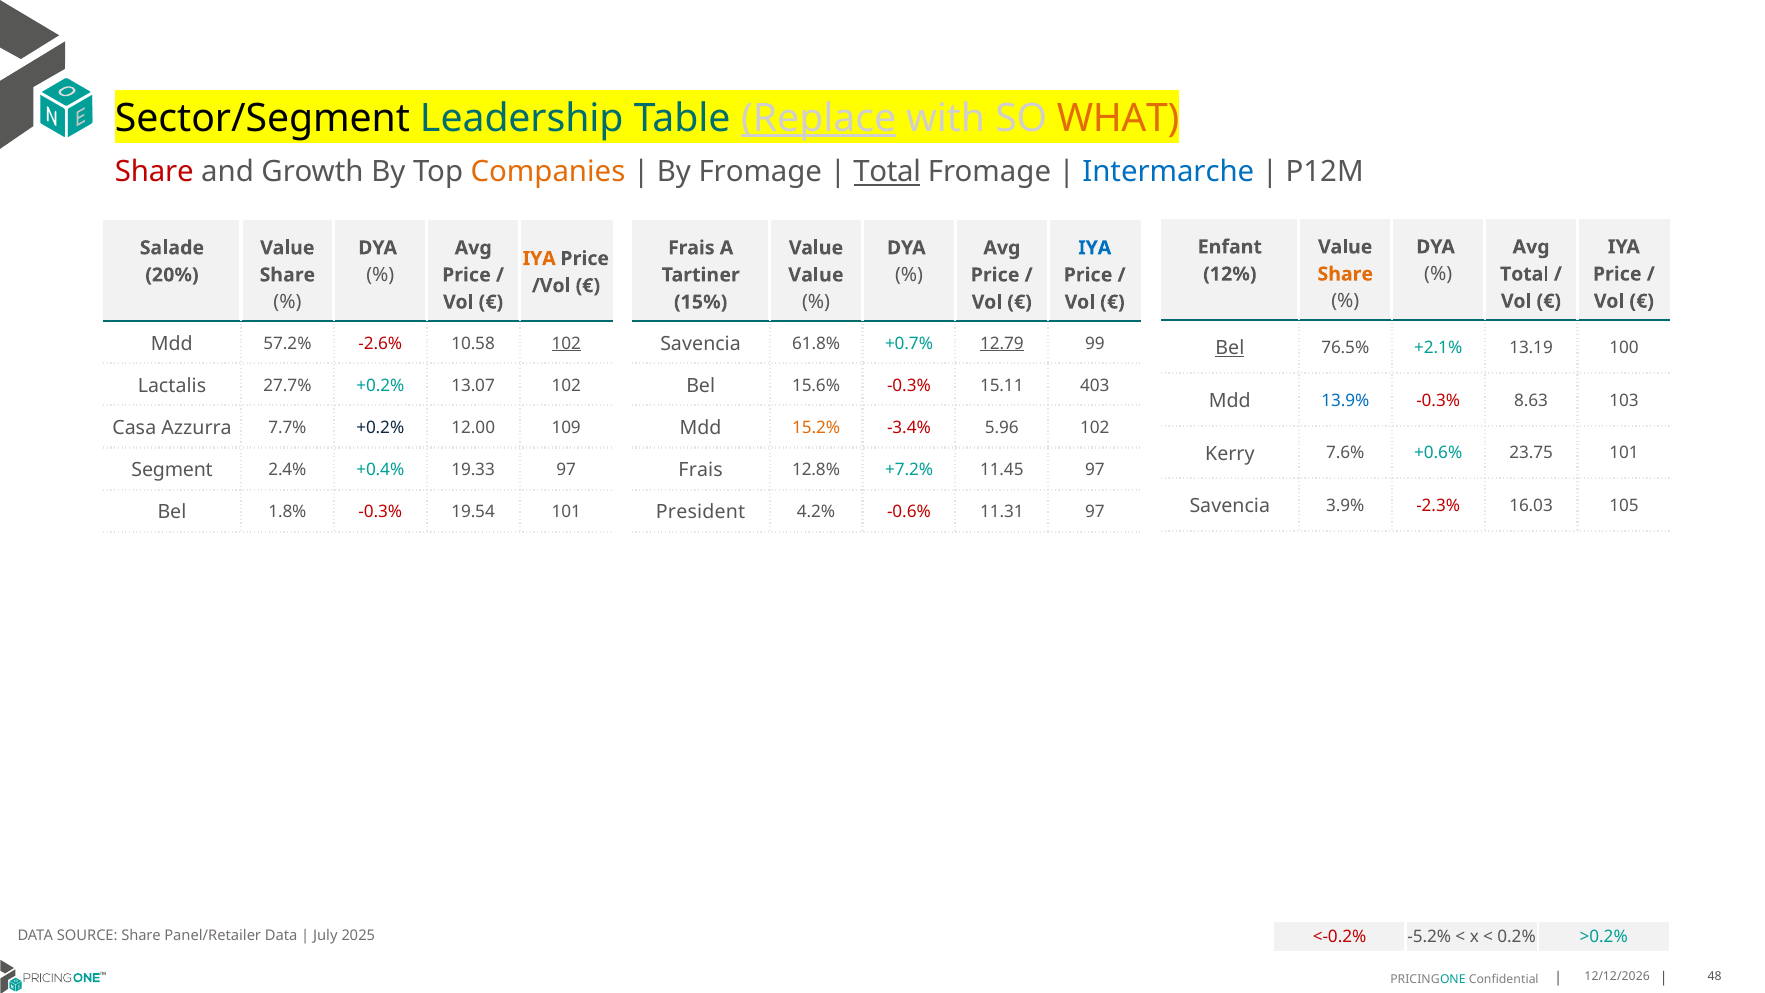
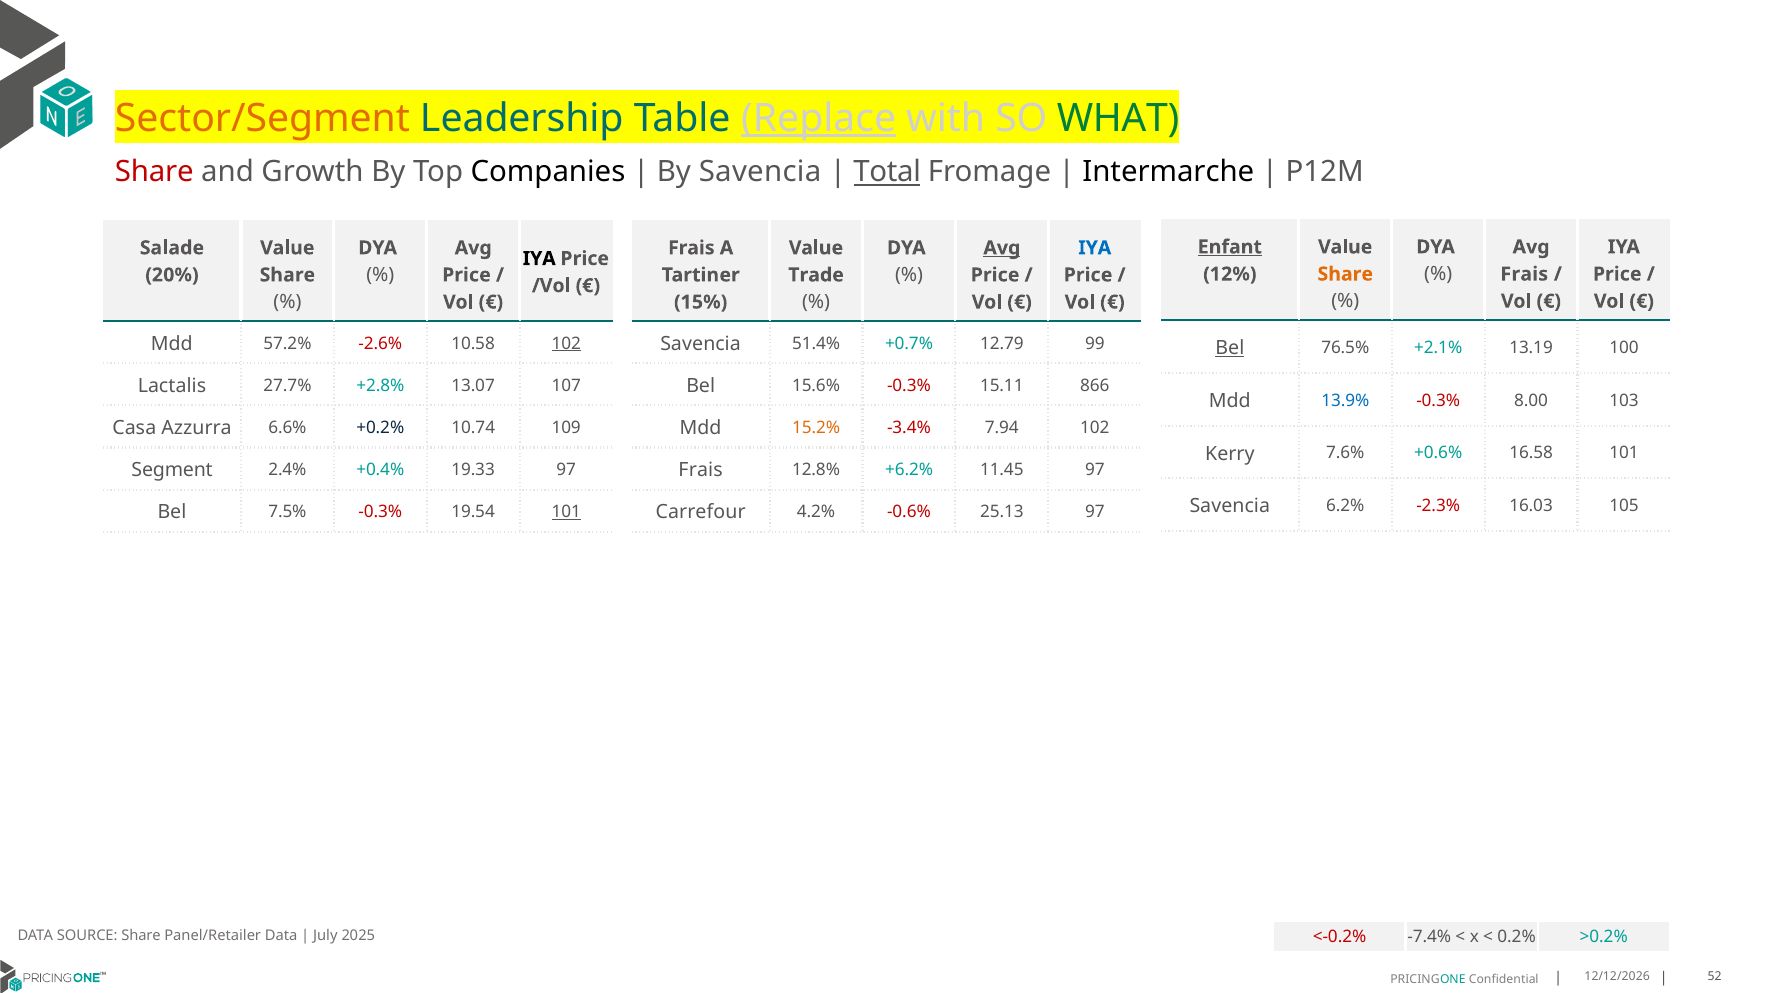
Sector/Segment colour: black -> orange
WHAT colour: orange -> green
Companies colour: orange -> black
By Fromage: Fromage -> Savencia
Intermarche colour: blue -> black
Enfant underline: none -> present
Avg at (1002, 248) underline: none -> present
IYA at (539, 259) colour: orange -> black
Total at (1524, 274): Total -> Frais
Value at (816, 275): Value -> Trade
61.8%: 61.8% -> 51.4%
12.79 underline: present -> none
27.7% +0.2%: +0.2% -> +2.8%
13.07 102: 102 -> 107
403: 403 -> 866
8.63: 8.63 -> 8.00
7.7%: 7.7% -> 6.6%
12.00: 12.00 -> 10.74
5.96: 5.96 -> 7.94
23.75: 23.75 -> 16.58
+7.2%: +7.2% -> +6.2%
3.9%: 3.9% -> 6.2%
1.8%: 1.8% -> 7.5%
101 at (566, 512) underline: none -> present
President: President -> Carrefour
11.31: 11.31 -> 25.13
-5.2%: -5.2% -> -7.4%
48: 48 -> 52
